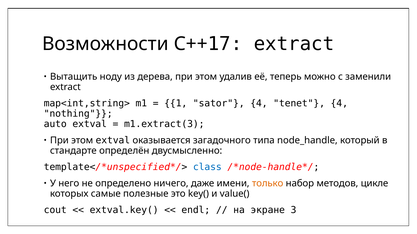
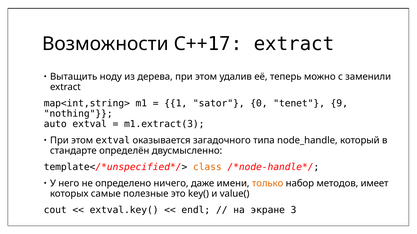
sator 4: 4 -> 0
tenet 4: 4 -> 9
class colour: blue -> orange
цикле: цикле -> имеет
